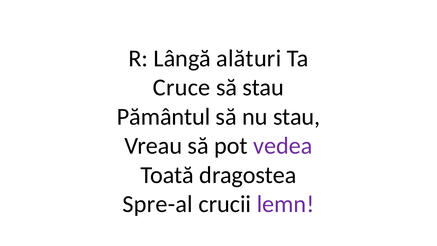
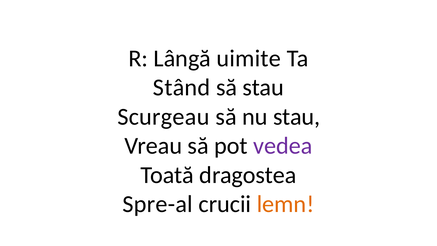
alături: alături -> uimite
Cruce: Cruce -> Stând
Pământul: Pământul -> Scurgeau
lemn colour: purple -> orange
